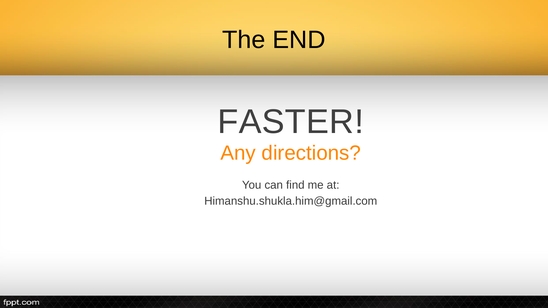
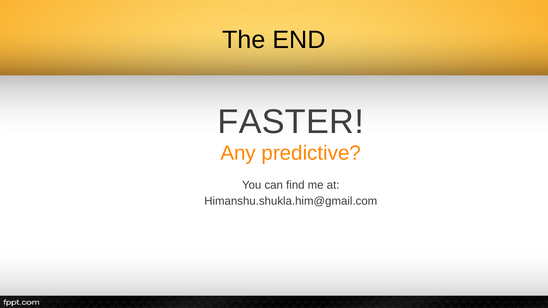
directions: directions -> predictive
